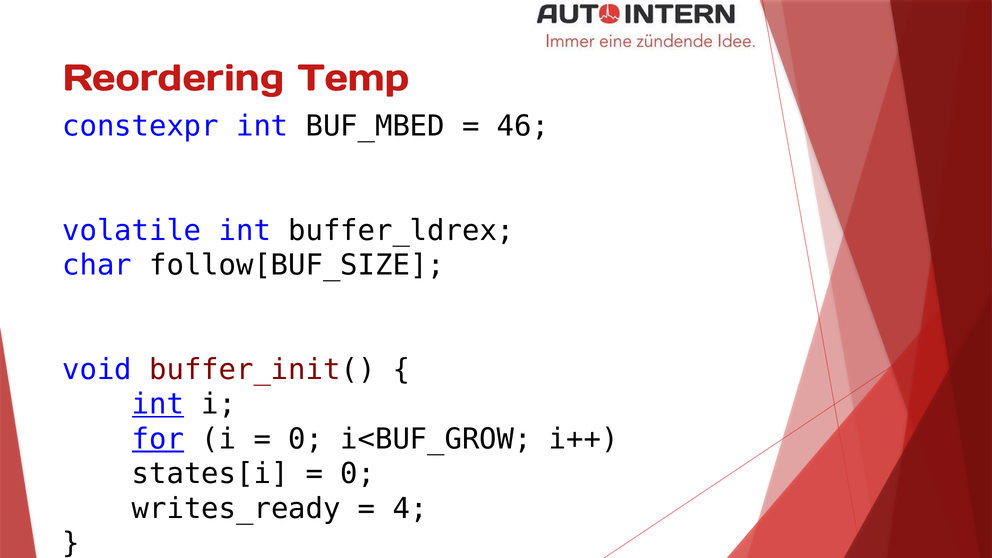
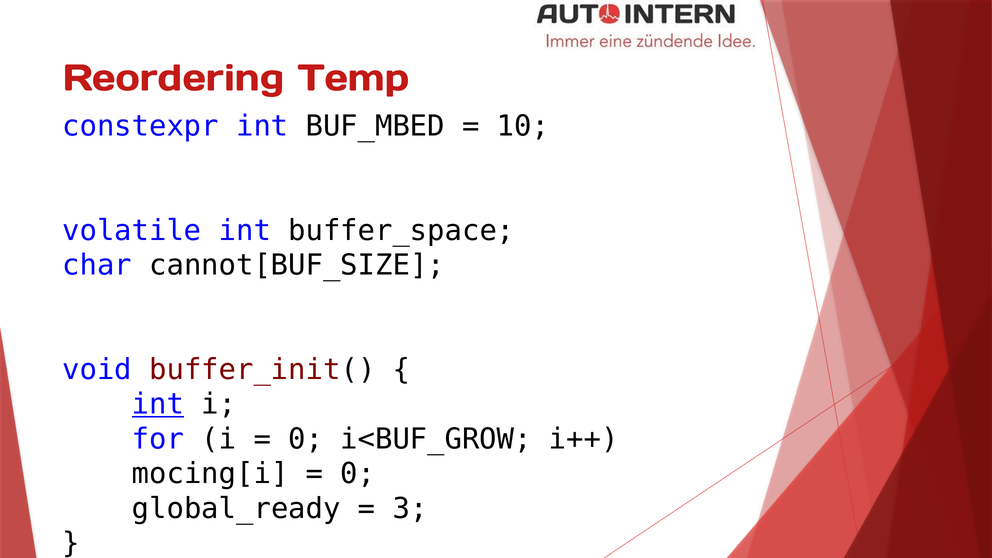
46: 46 -> 10
buffer_ldrex: buffer_ldrex -> buffer_space
follow[BUF_SIZE: follow[BUF_SIZE -> cannot[BUF_SIZE
for underline: present -> none
states[i: states[i -> mocing[i
writes_ready: writes_ready -> global_ready
4: 4 -> 3
